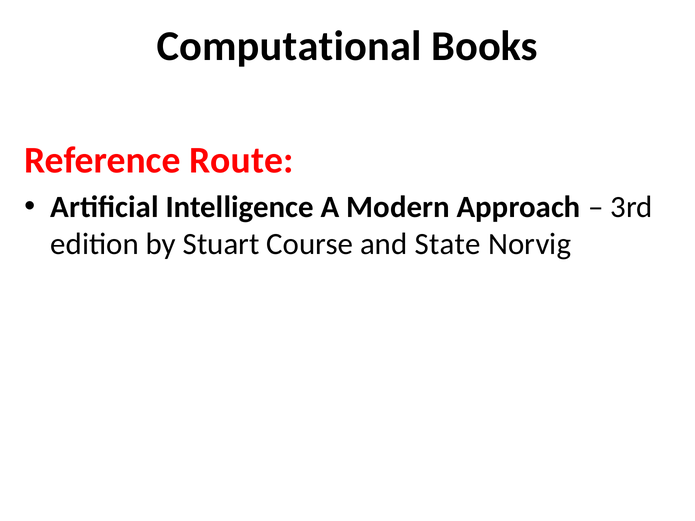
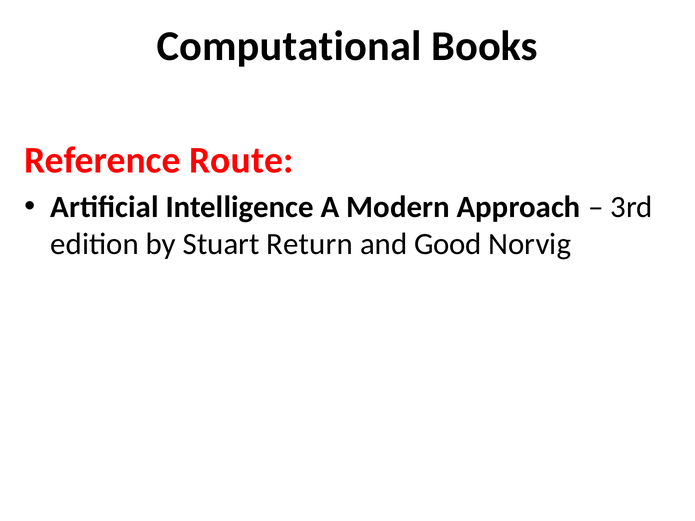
Course: Course -> Return
State: State -> Good
